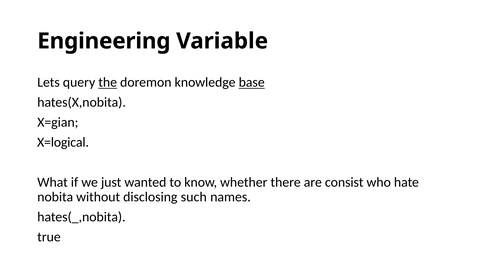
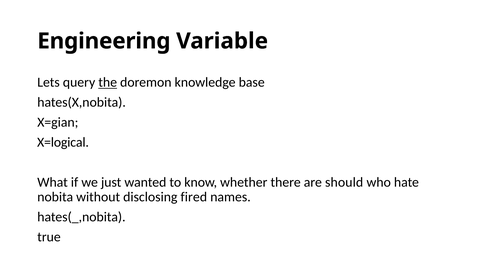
base underline: present -> none
consist: consist -> should
such: such -> fired
